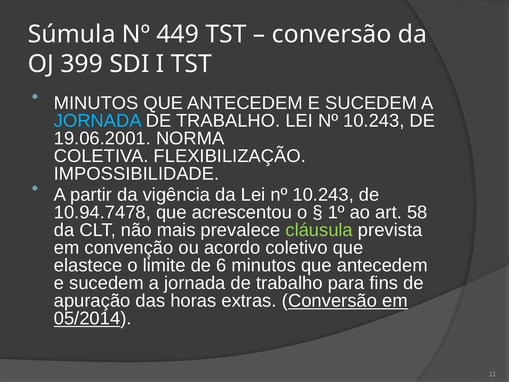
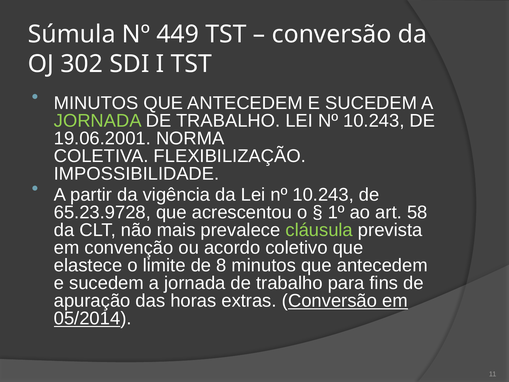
399: 399 -> 302
JORNADA at (98, 121) colour: light blue -> light green
10.94.7478: 10.94.7478 -> 65.23.9728
6: 6 -> 8
